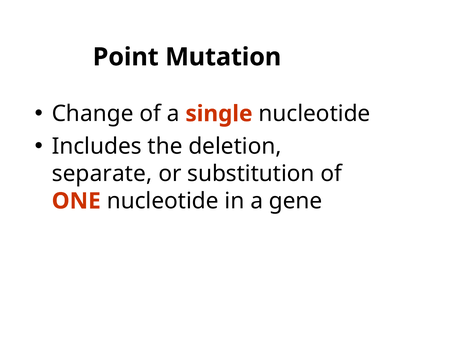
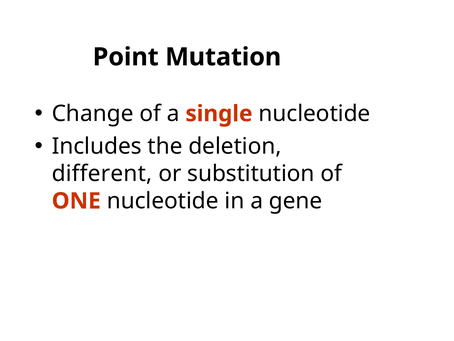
separate: separate -> different
